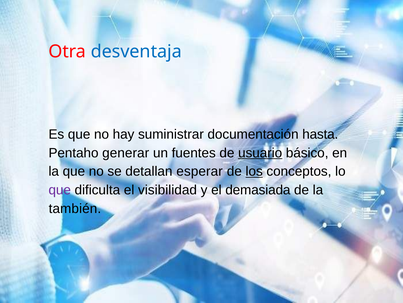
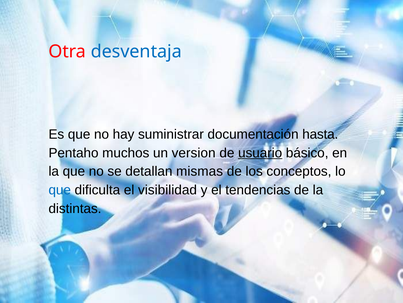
generar: generar -> muchos
fuentes: fuentes -> version
esperar: esperar -> mismas
los underline: present -> none
que at (60, 190) colour: purple -> blue
demasiada: demasiada -> tendencias
también: también -> distintas
